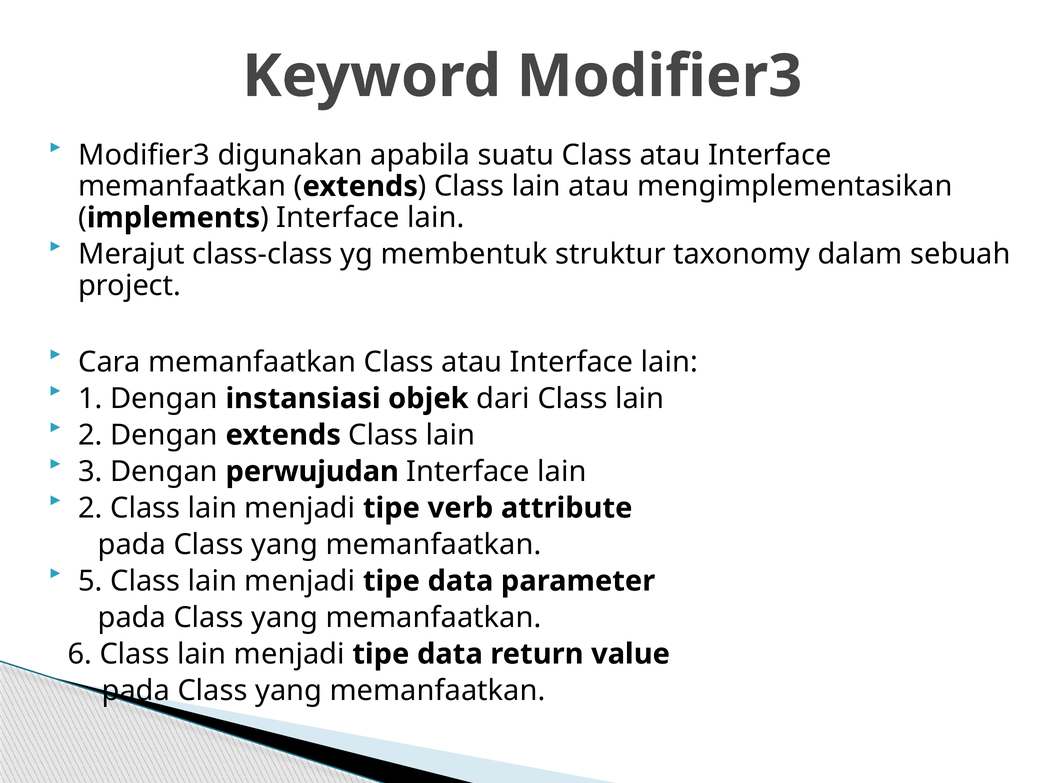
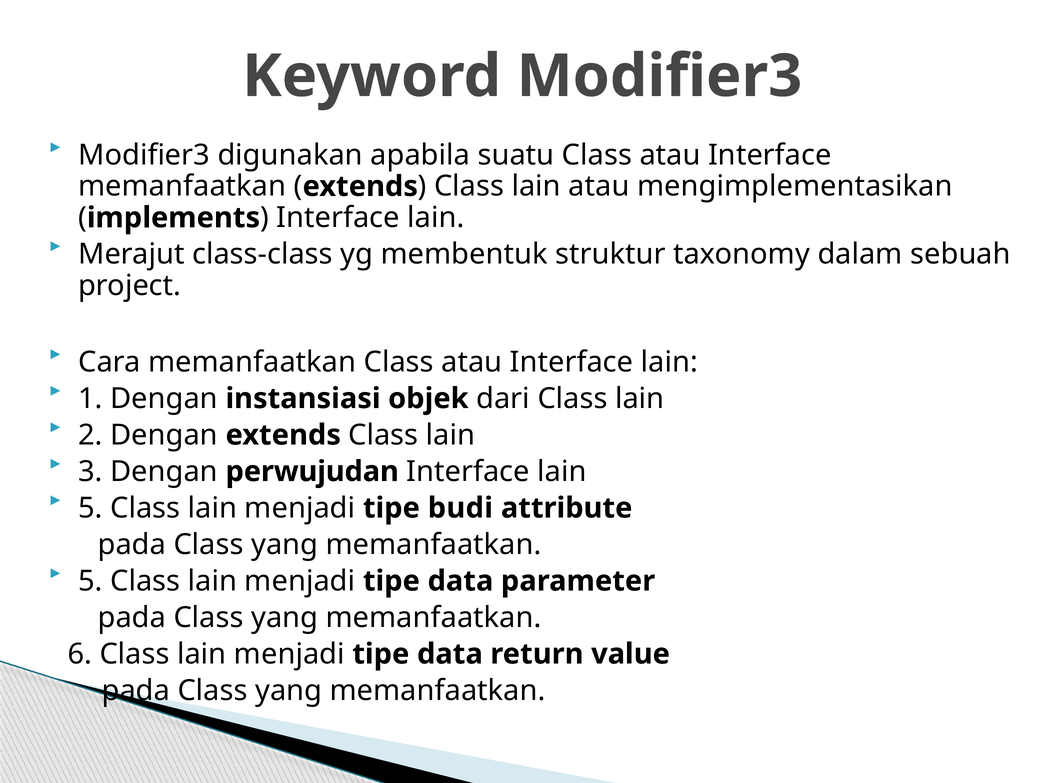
2 at (90, 509): 2 -> 5
verb: verb -> budi
